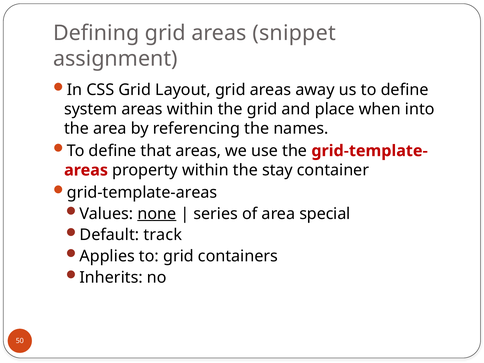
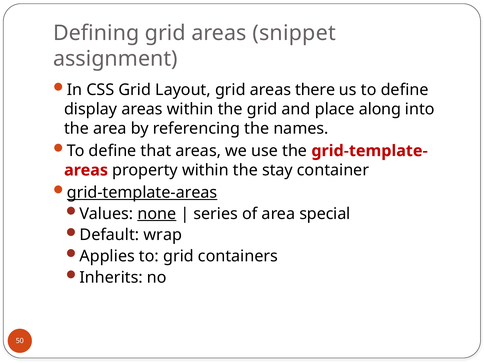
away: away -> there
system: system -> display
when: when -> along
grid-template-areas underline: none -> present
track: track -> wrap
